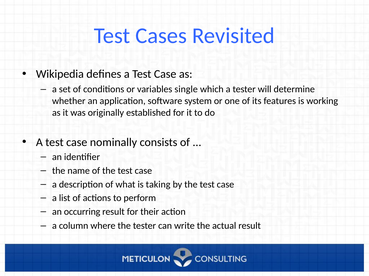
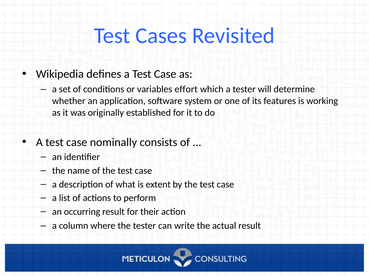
single: single -> effort
taking: taking -> extent
